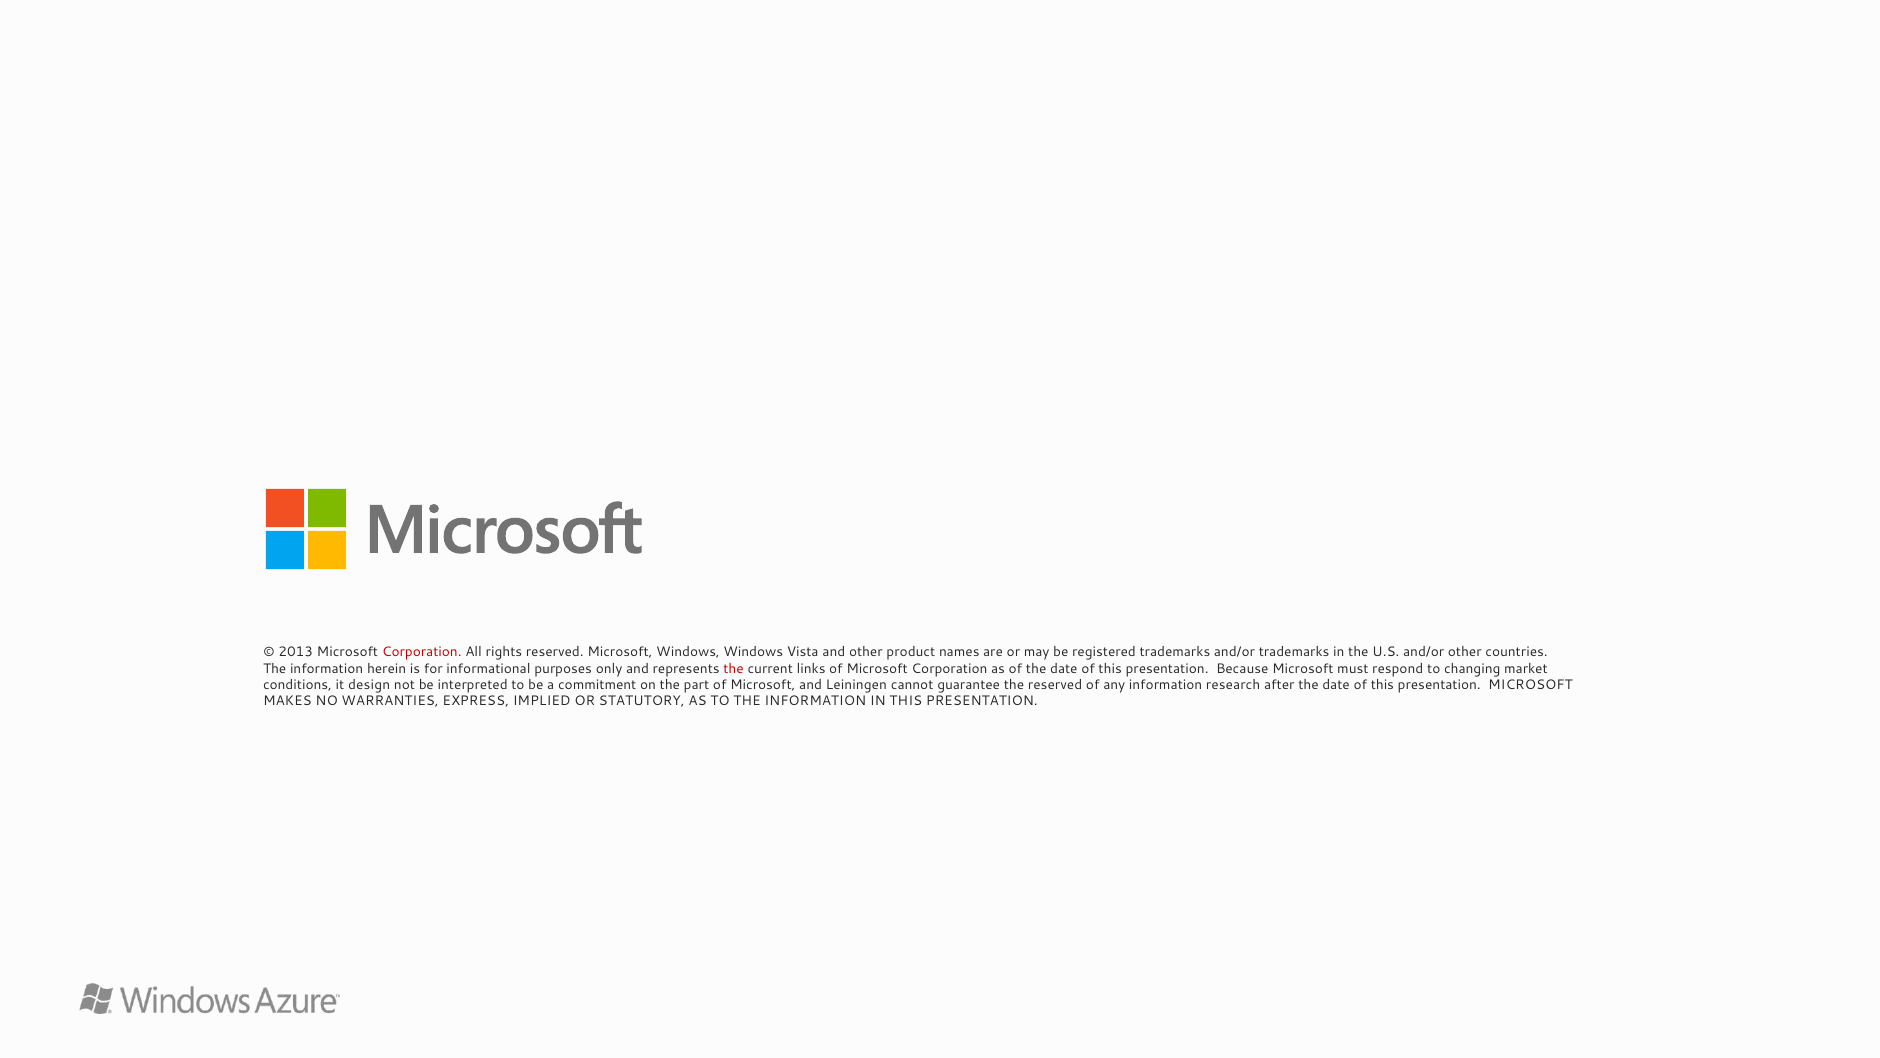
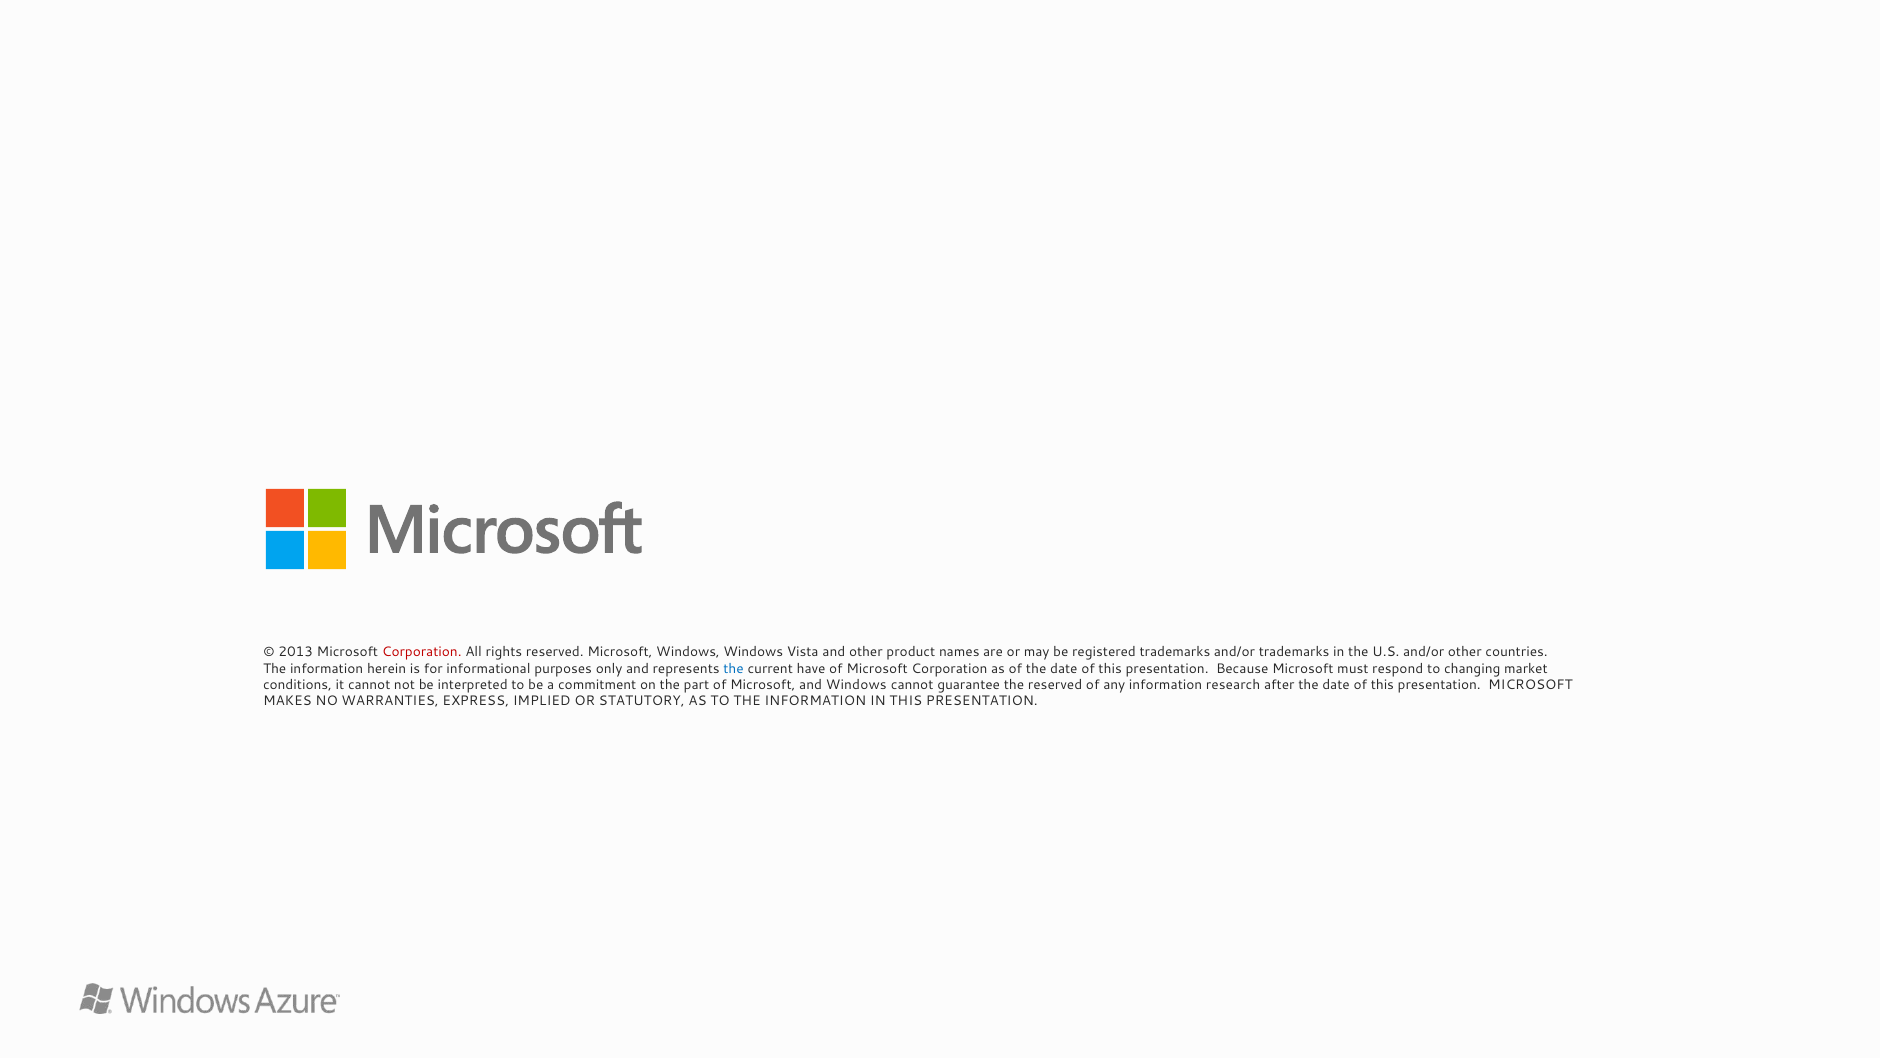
the at (734, 668) colour: red -> blue
links: links -> have
it design: design -> cannot
and Leiningen: Leiningen -> Windows
